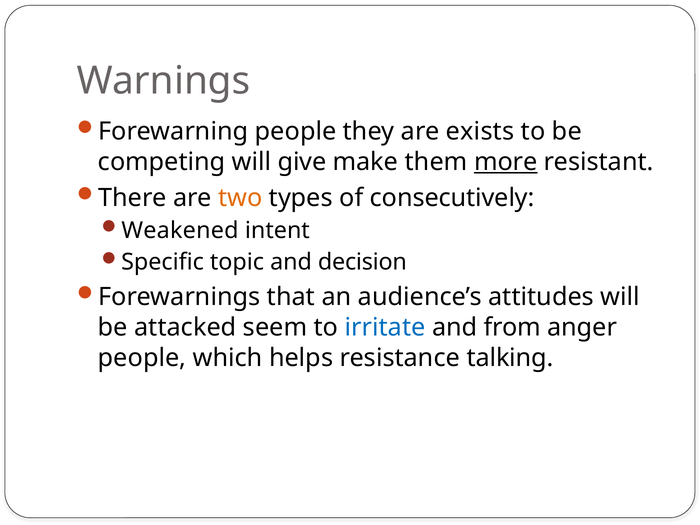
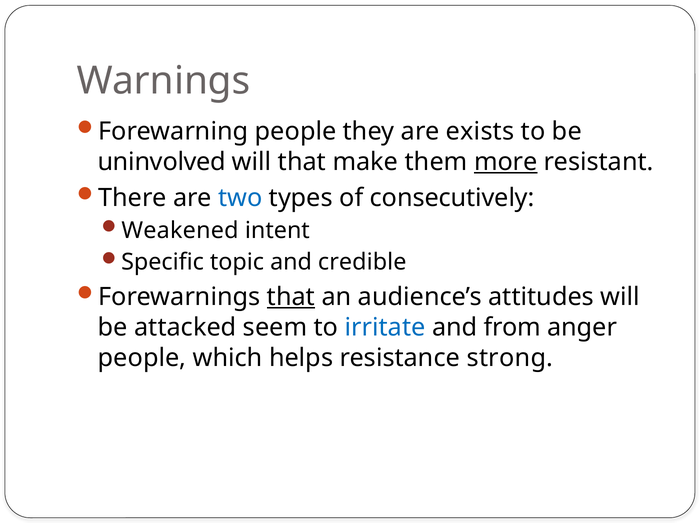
competing: competing -> uninvolved
will give: give -> that
two colour: orange -> blue
decision: decision -> credible
that at (291, 297) underline: none -> present
talking: talking -> strong
